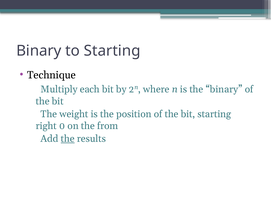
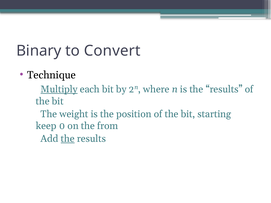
to Starting: Starting -> Convert
Multiply underline: none -> present
is the binary: binary -> results
right: right -> keep
